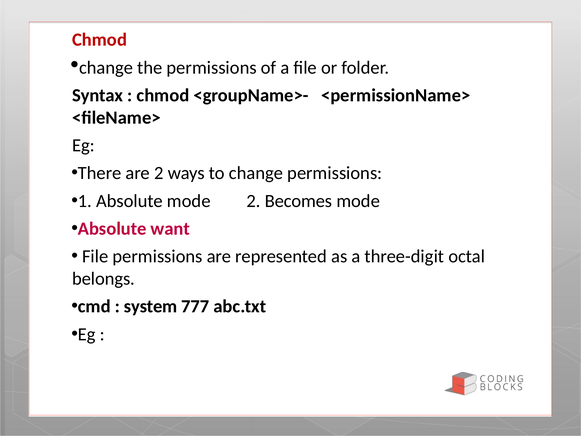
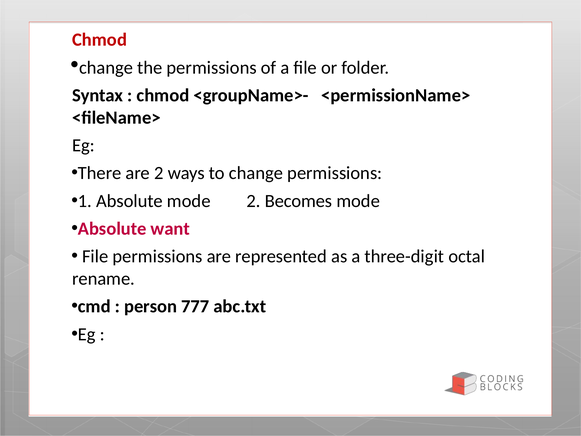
belongs: belongs -> rename
system: system -> person
